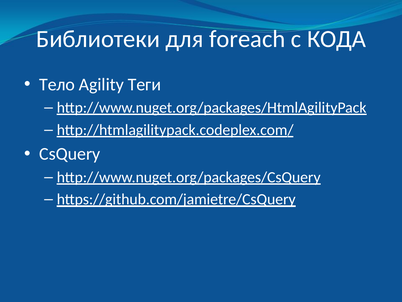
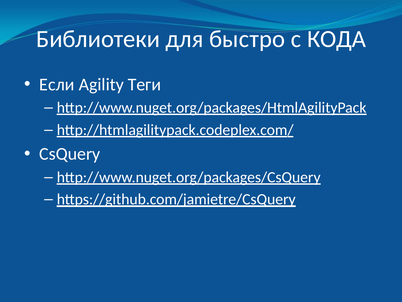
foreach: foreach -> быстро
Тело: Тело -> Если
